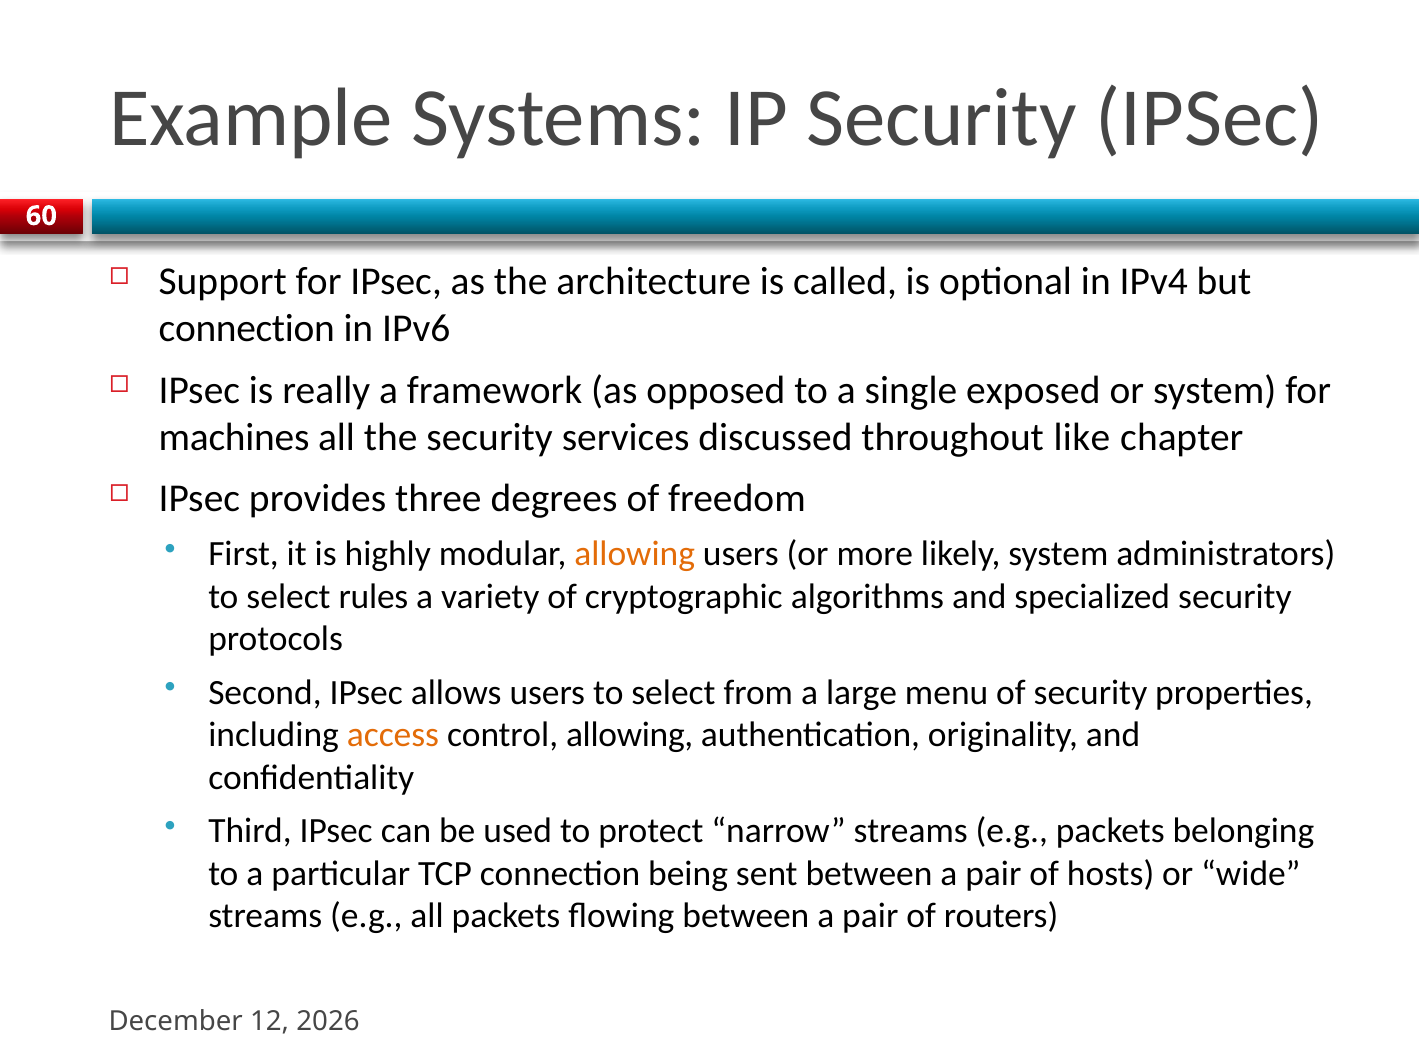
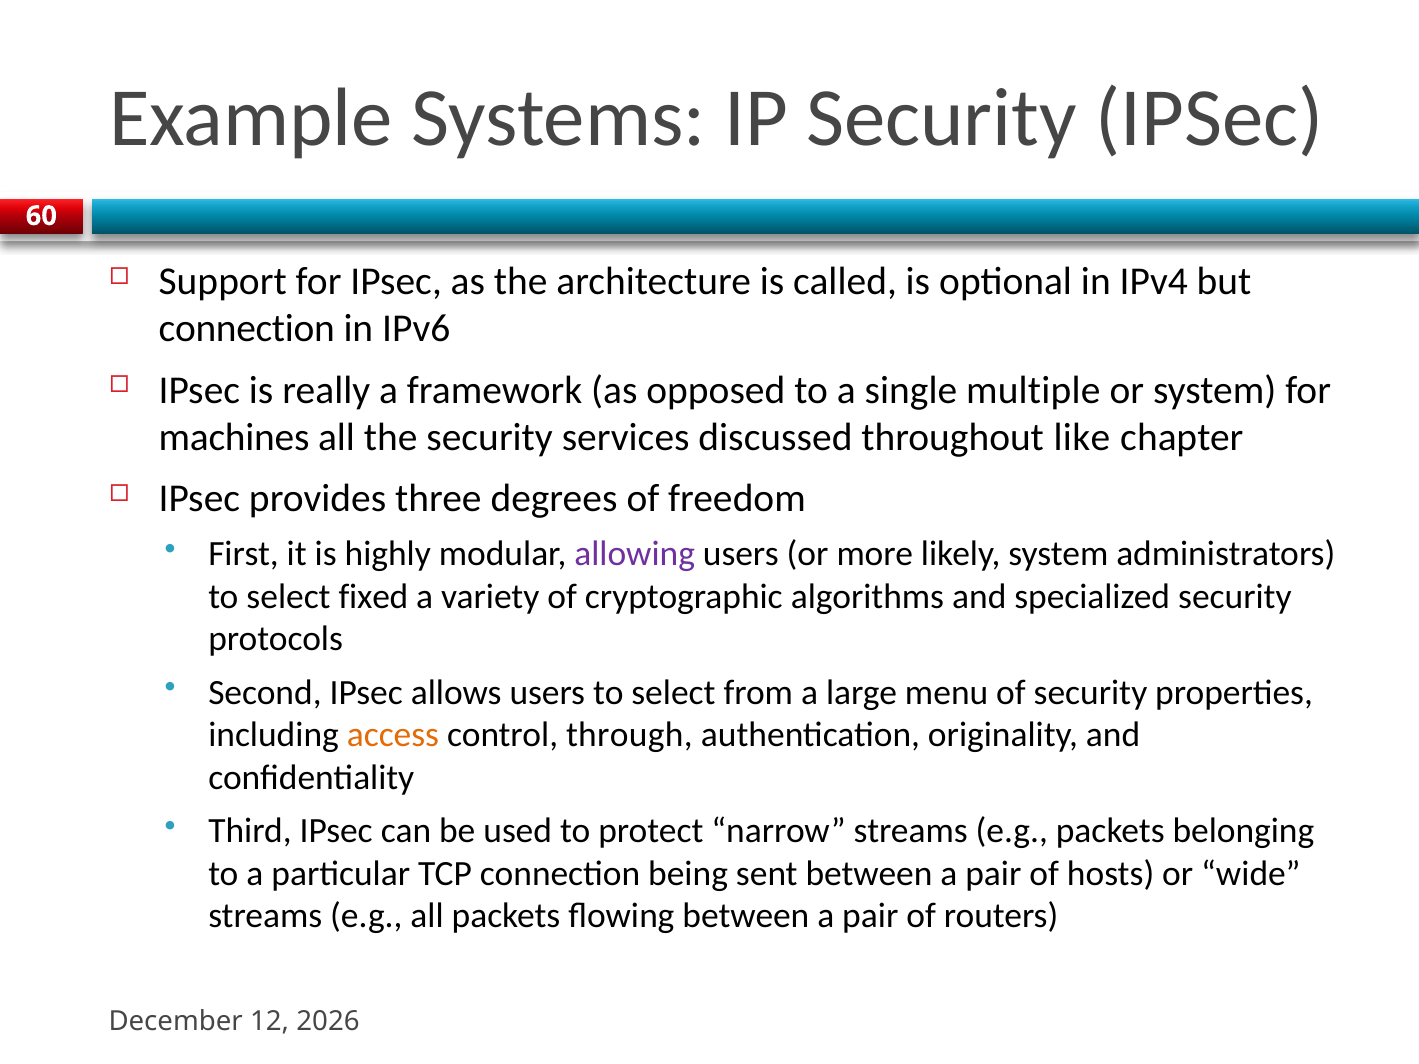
exposed: exposed -> multiple
allowing at (635, 554) colour: orange -> purple
rules: rules -> fixed
control allowing: allowing -> through
